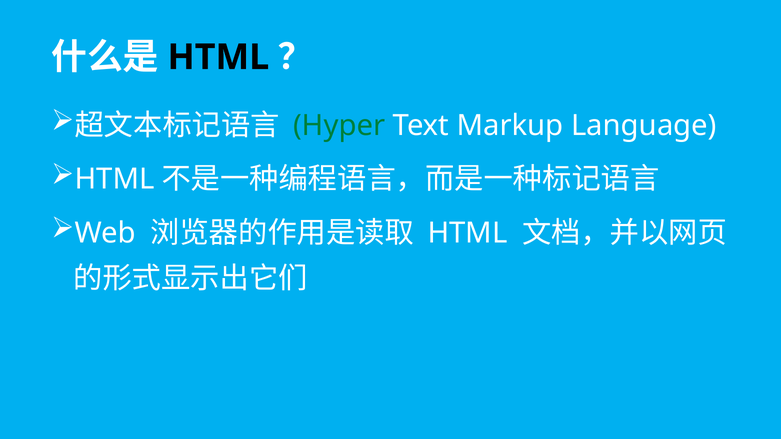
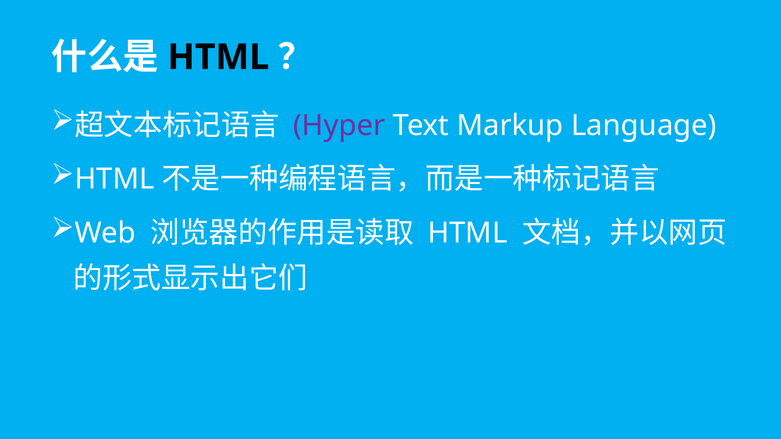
Hyper colour: green -> purple
